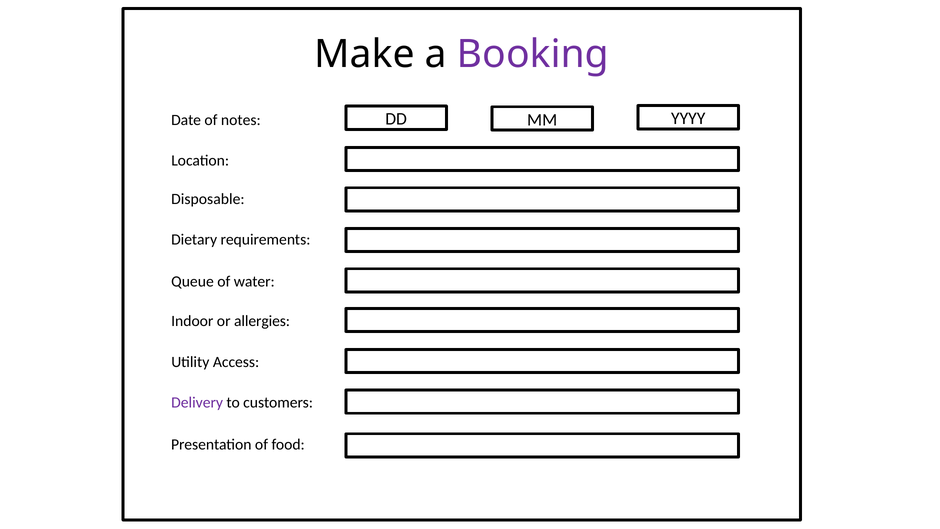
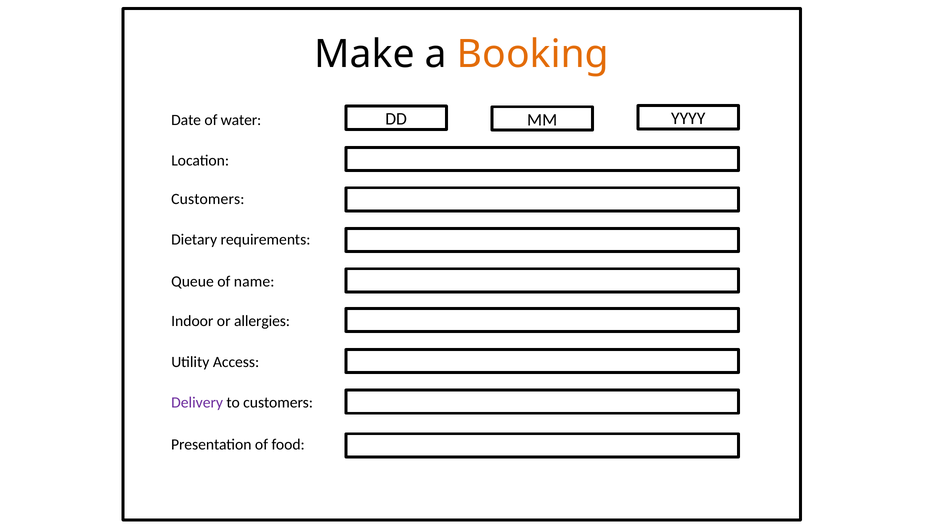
Booking colour: purple -> orange
notes: notes -> water
Disposable at (208, 199): Disposable -> Customers
water: water -> name
